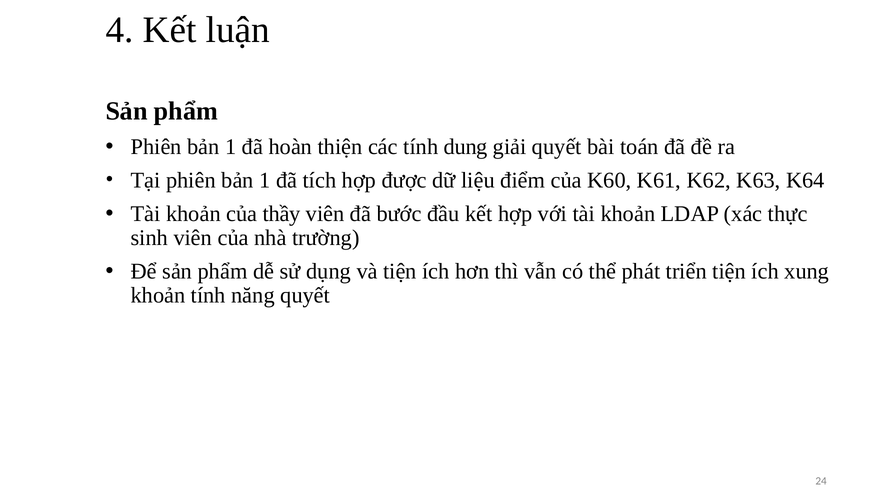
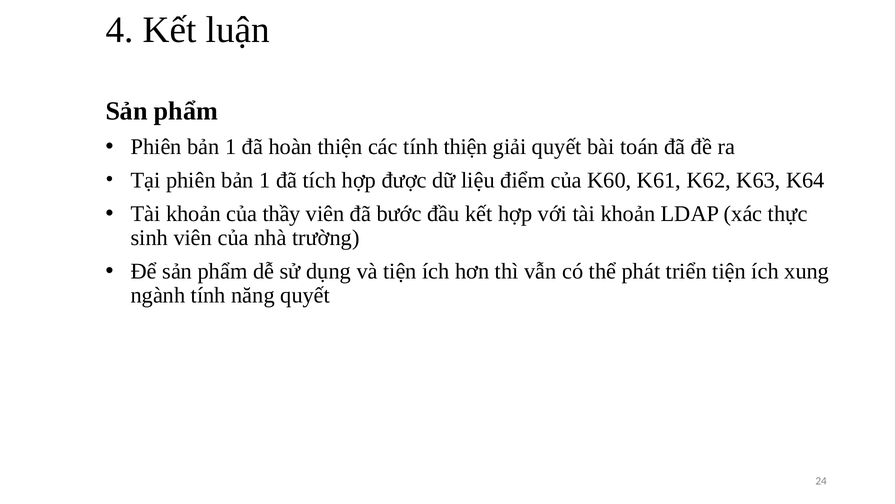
tính dung: dung -> thiện
khoản at (158, 295): khoản -> ngành
